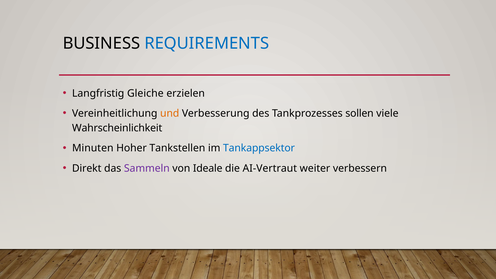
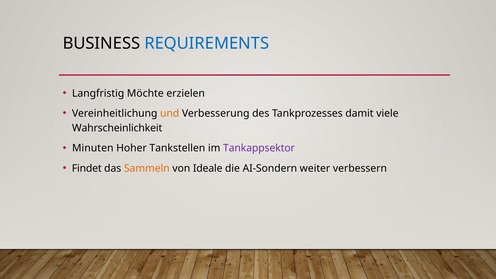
Gleiche: Gleiche -> Möchte
sollen: sollen -> damit
Tankappsektor colour: blue -> purple
Direkt: Direkt -> Findet
Sammeln colour: purple -> orange
AI-Vertraut: AI-Vertraut -> AI-Sondern
